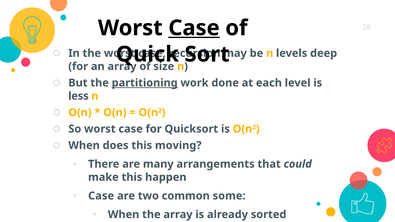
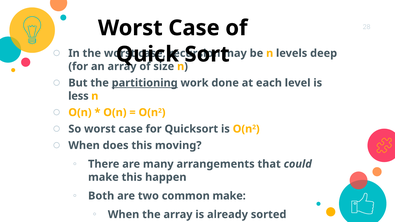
Case at (194, 28) underline: present -> none
Case at (101, 196): Case -> Both
common some: some -> make
